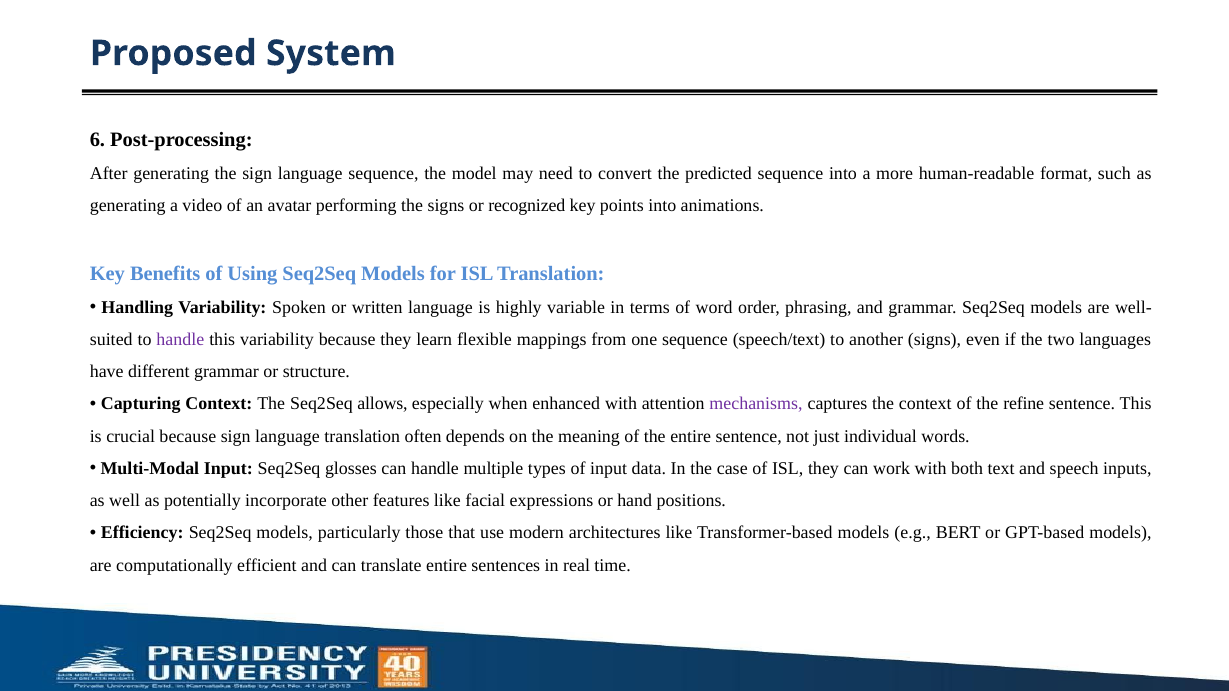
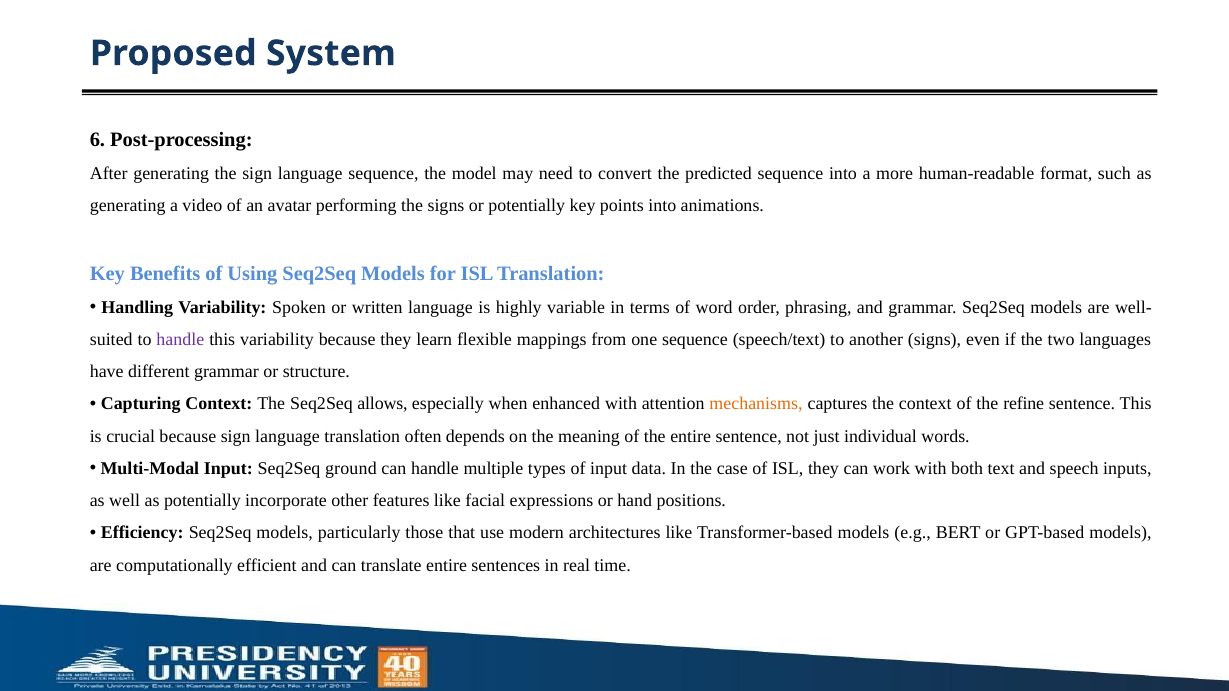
or recognized: recognized -> potentially
mechanisms colour: purple -> orange
glosses: glosses -> ground
